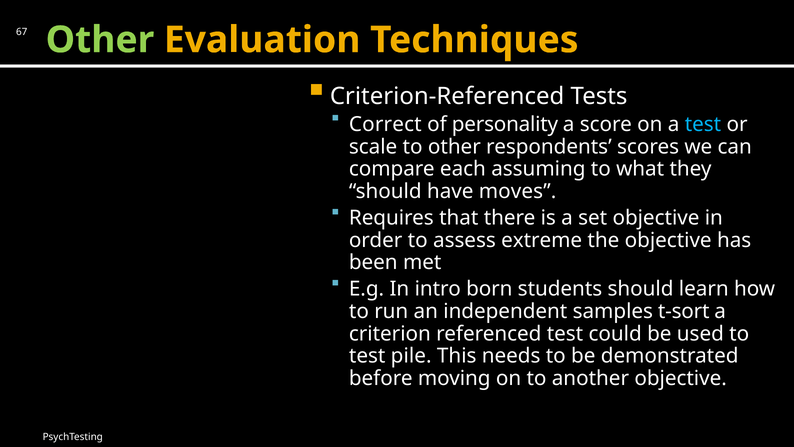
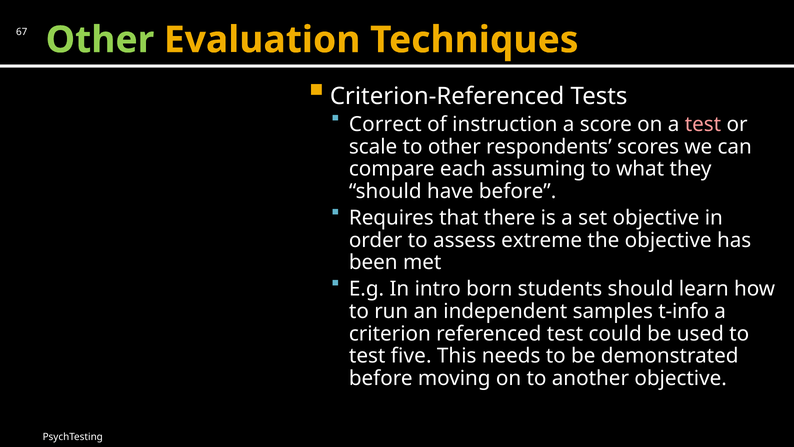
personality: personality -> instruction
test at (703, 124) colour: light blue -> pink
have moves: moves -> before
t-sort: t-sort -> t-info
pile: pile -> five
